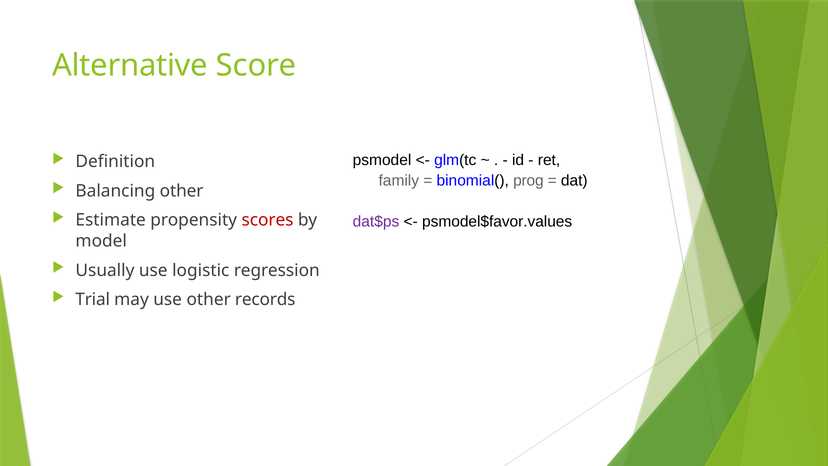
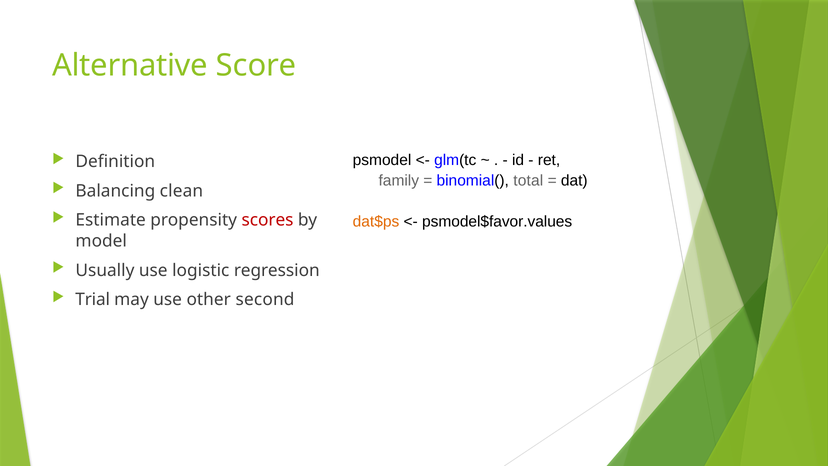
prog: prog -> total
Balancing other: other -> clean
dat$ps colour: purple -> orange
records: records -> second
